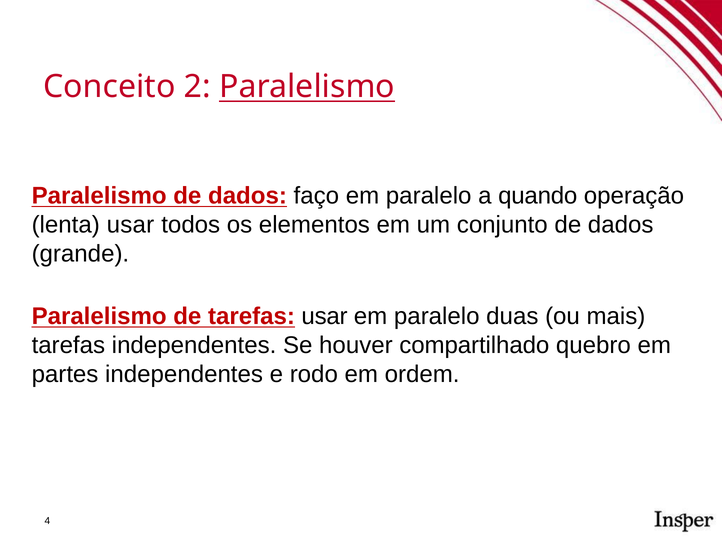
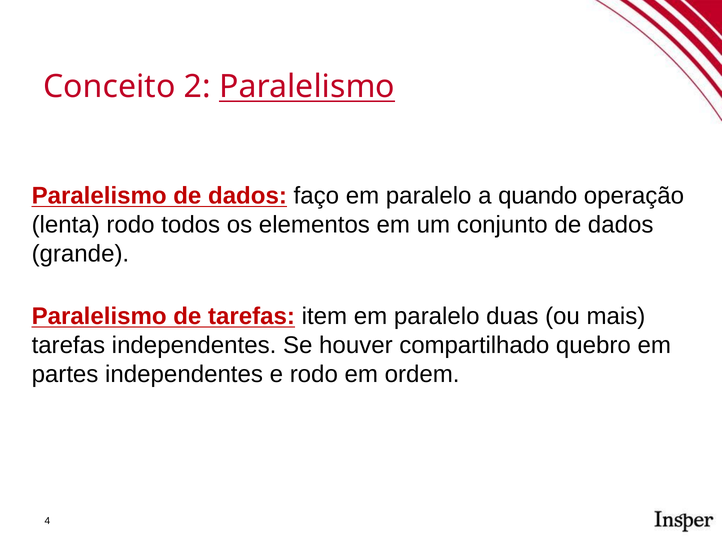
lenta usar: usar -> rodo
tarefas usar: usar -> item
